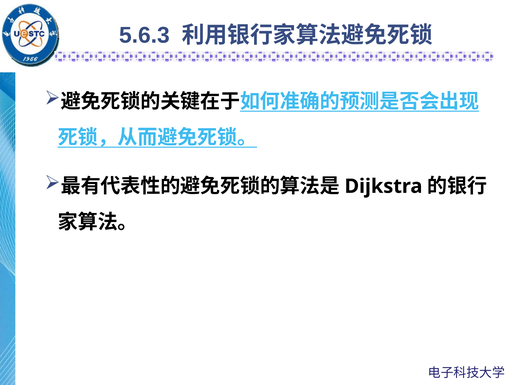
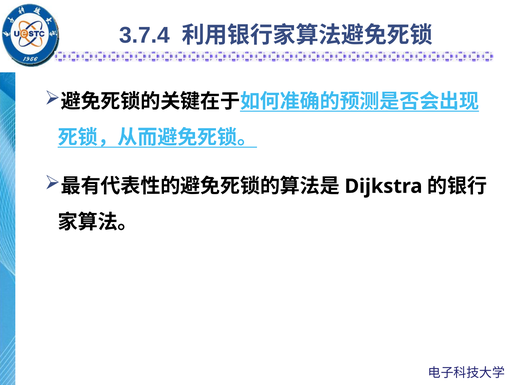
5.6.3: 5.6.3 -> 3.7.4
